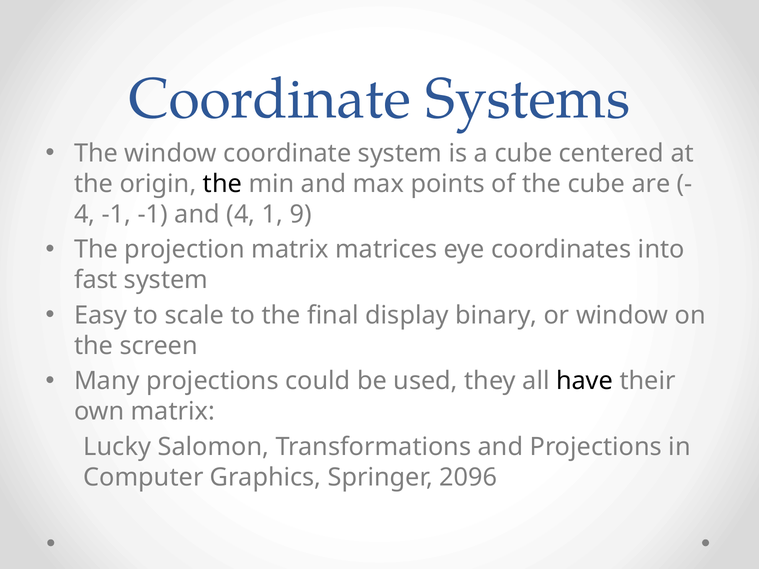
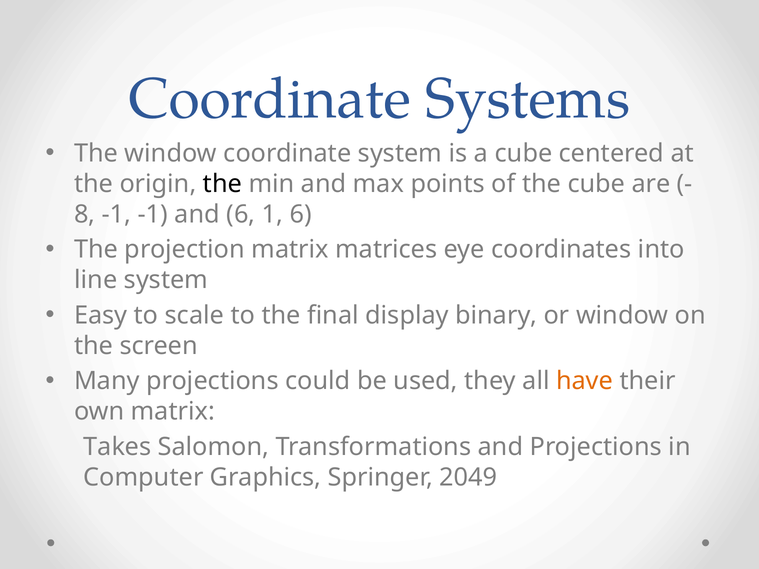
4 at (85, 214): 4 -> 8
and 4: 4 -> 6
1 9: 9 -> 6
fast: fast -> line
have colour: black -> orange
Lucky: Lucky -> Takes
2096: 2096 -> 2049
